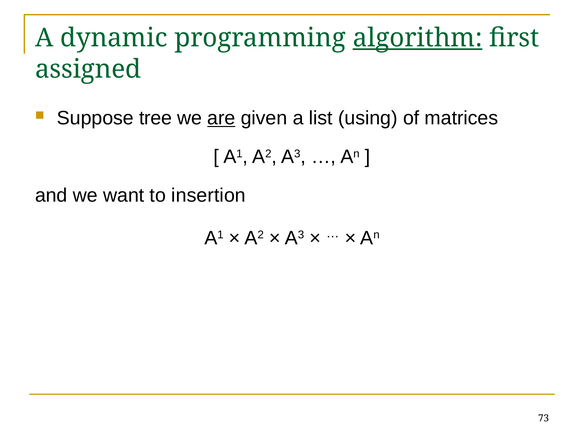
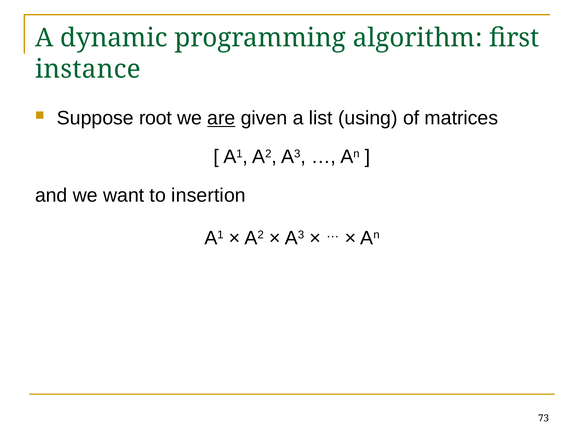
algorithm underline: present -> none
assigned: assigned -> instance
tree: tree -> root
